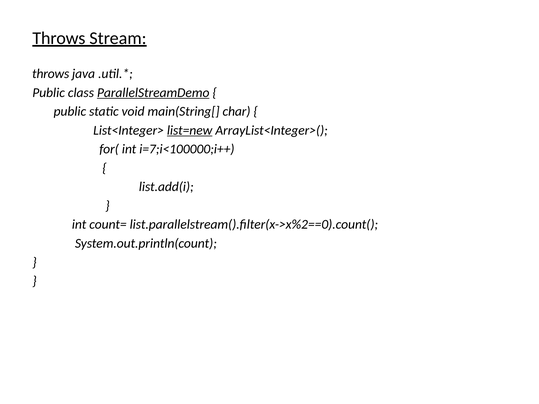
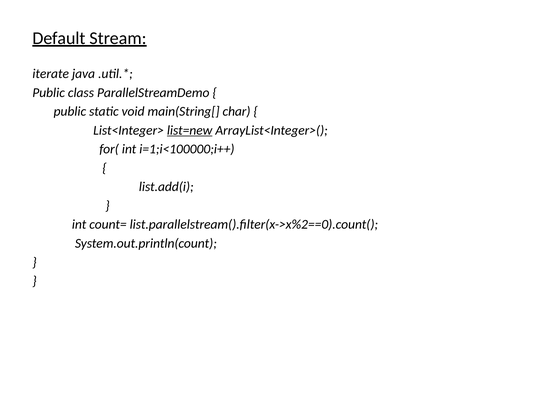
Throws at (59, 38): Throws -> Default
throws at (51, 74): throws -> iterate
ParallelStreamDemo underline: present -> none
i=7;i<100000;i++: i=7;i<100000;i++ -> i=1;i<100000;i++
